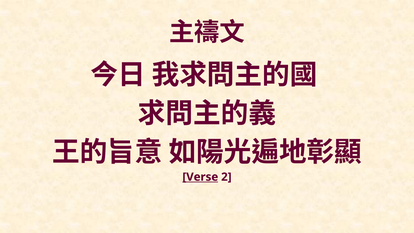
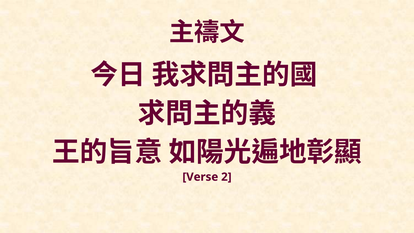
Verse underline: present -> none
